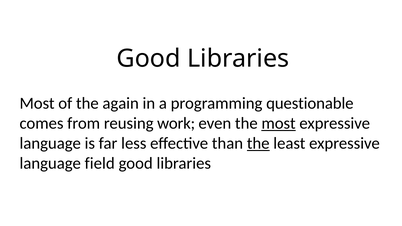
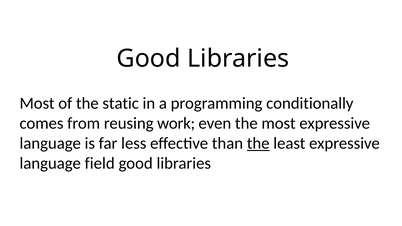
again: again -> static
questionable: questionable -> conditionally
most at (279, 123) underline: present -> none
